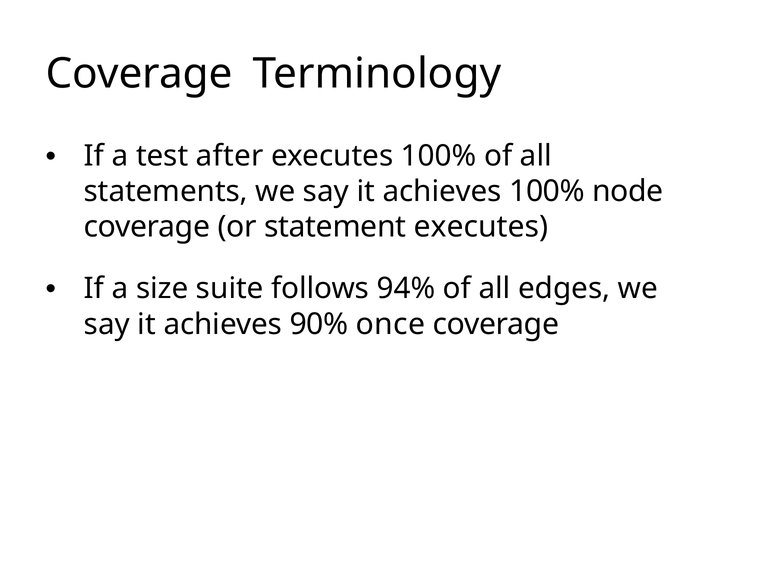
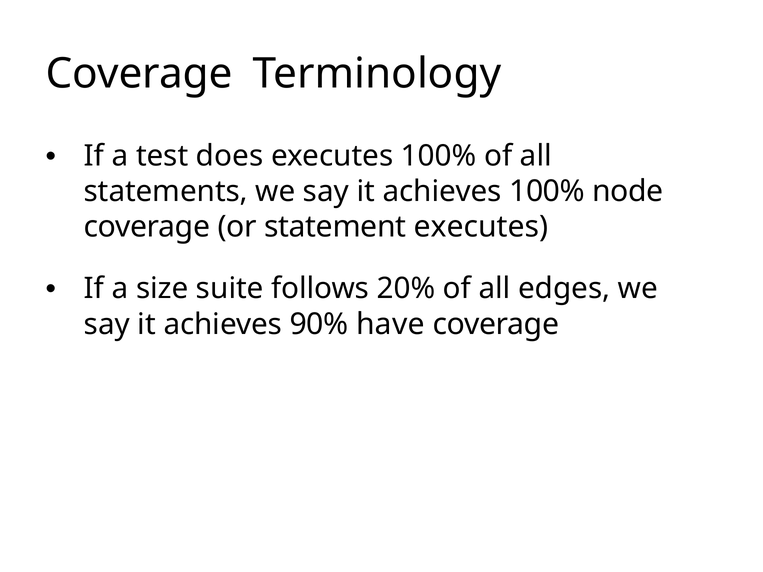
after: after -> does
94%: 94% -> 20%
once: once -> have
